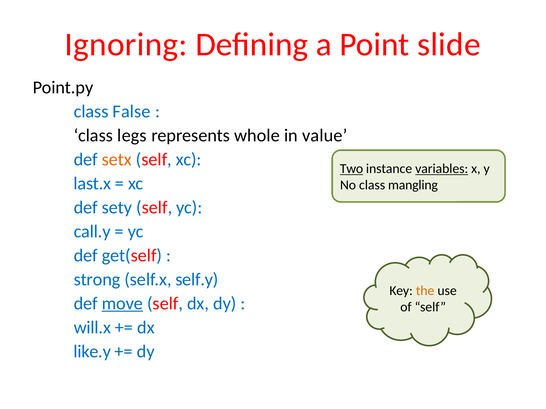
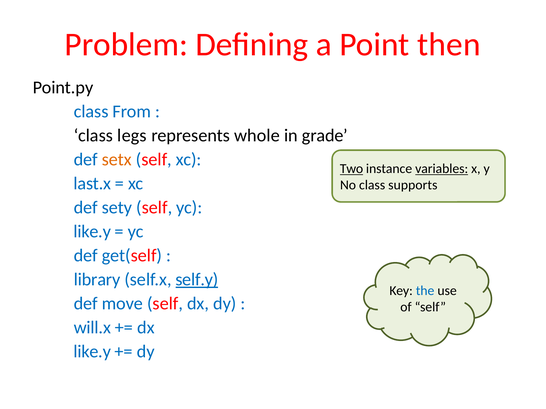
Ignoring: Ignoring -> Problem
slide: slide -> then
False: False -> From
value: value -> grade
mangling: mangling -> supports
call.y at (92, 232): call.y -> like.y
strong: strong -> library
self.y underline: none -> present
the colour: orange -> blue
move underline: present -> none
